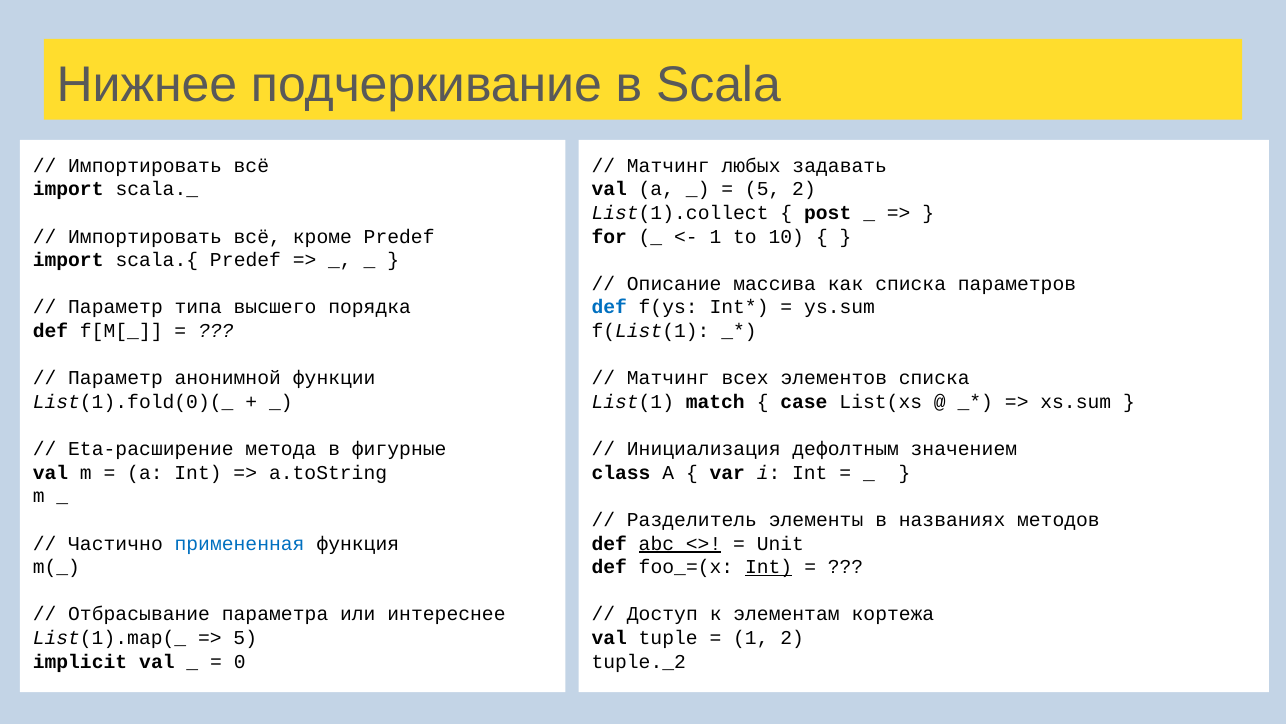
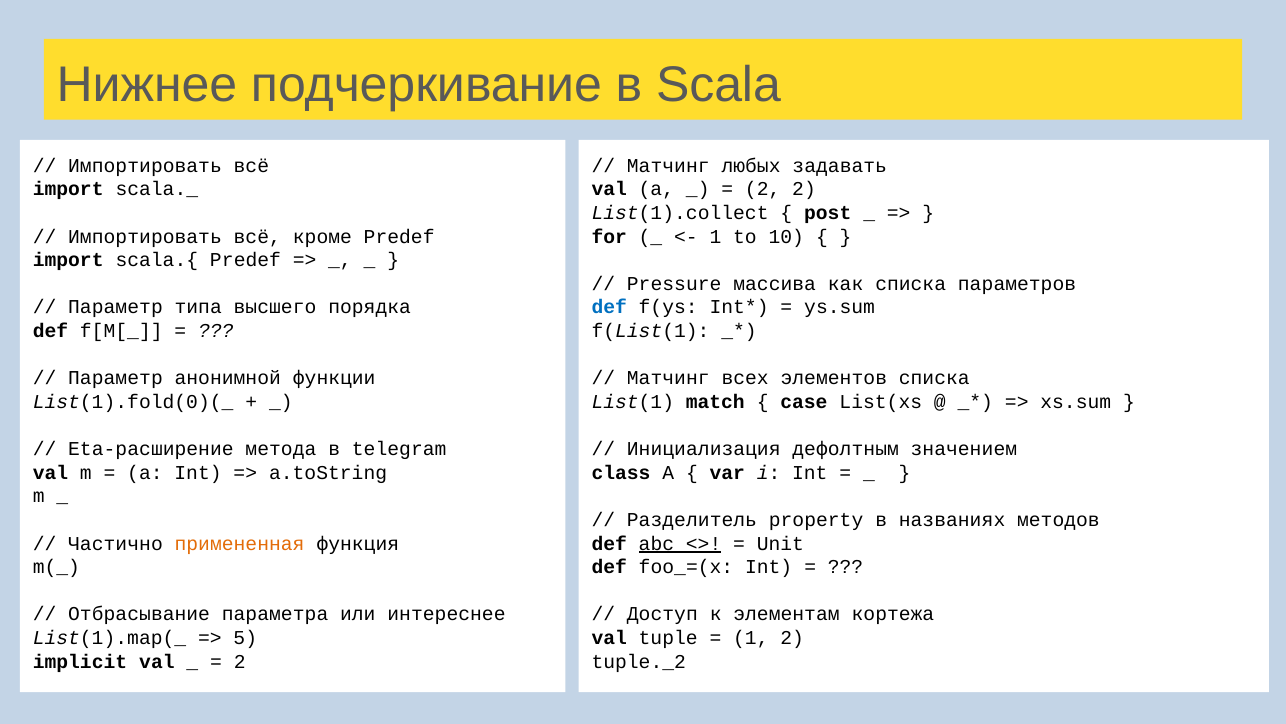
5 at (763, 189): 5 -> 2
Описание: Описание -> Pressure
фигурные: фигурные -> telegram
элементы: элементы -> property
примененная colour: blue -> orange
Int at (769, 567) underline: present -> none
0 at (240, 661): 0 -> 2
